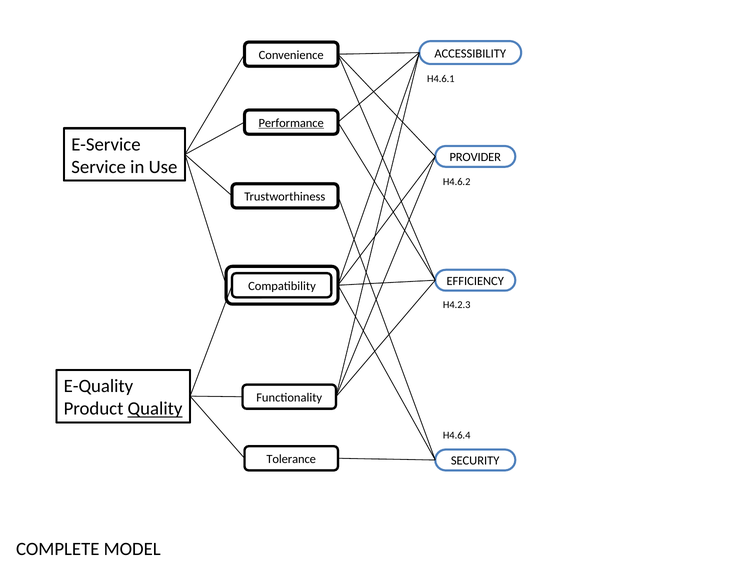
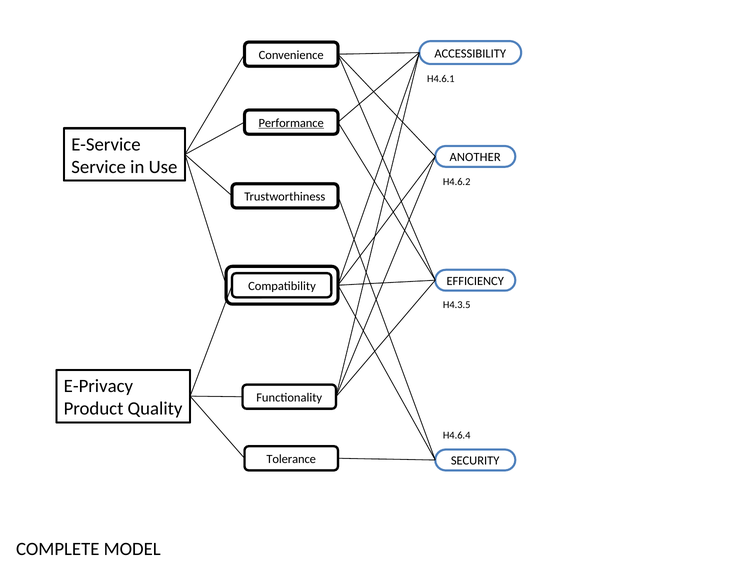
PROVIDER: PROVIDER -> ANOTHER
H4.2.3: H4.2.3 -> H4.3.5
E-Quality: E-Quality -> E-Privacy
Quality underline: present -> none
